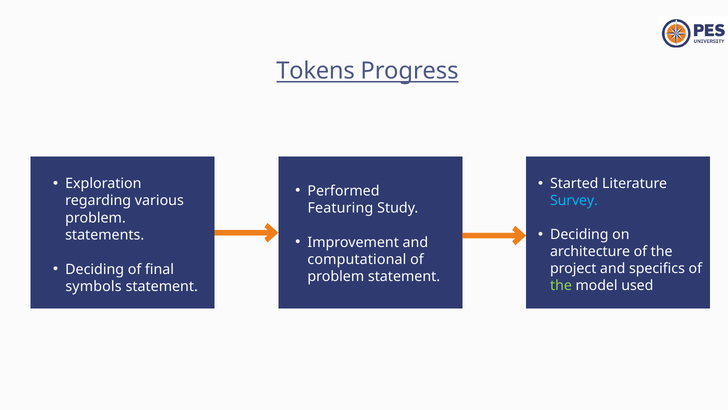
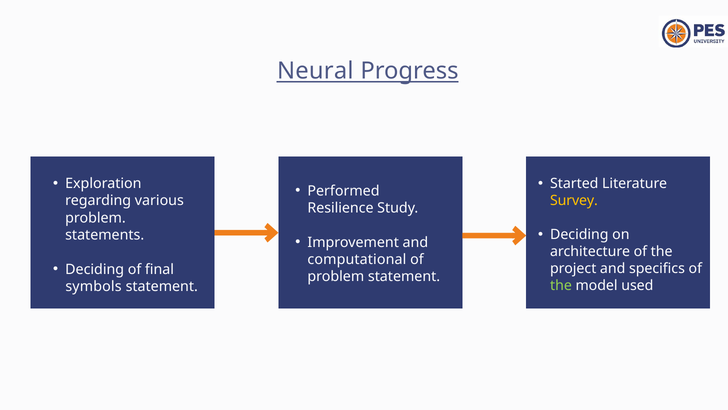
Tokens: Tokens -> Neural
Survey colour: light blue -> yellow
Featuring: Featuring -> Resilience
